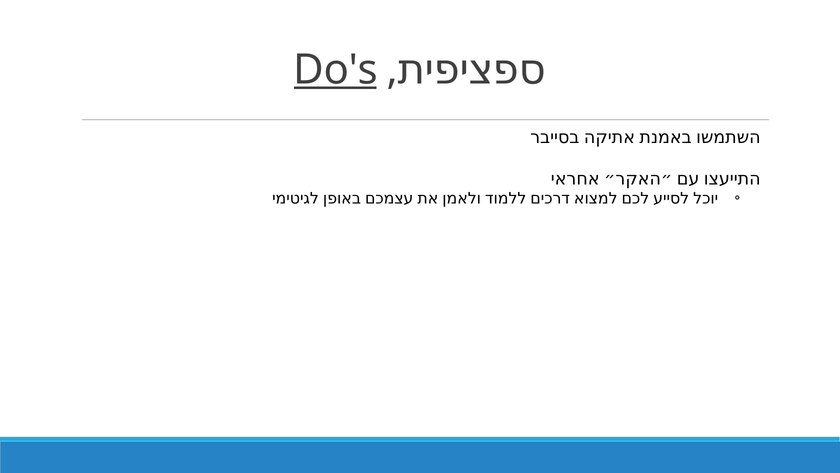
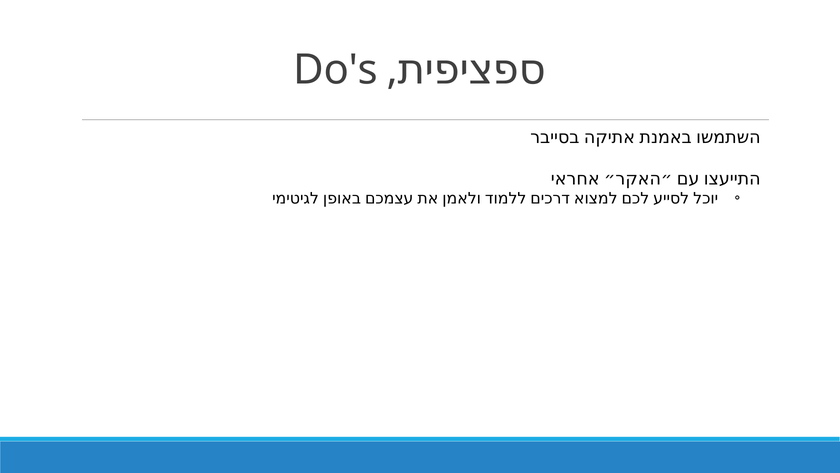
Do's underline: present -> none
